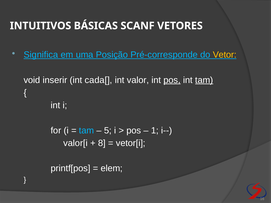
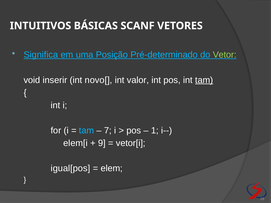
Pré-corresponde: Pré-corresponde -> Pré-determinado
Vetor colour: yellow -> light green
cada[: cada[ -> novo[
pos at (172, 80) underline: present -> none
5: 5 -> 7
valor[i: valor[i -> elem[i
8: 8 -> 9
printf[pos: printf[pos -> igual[pos
